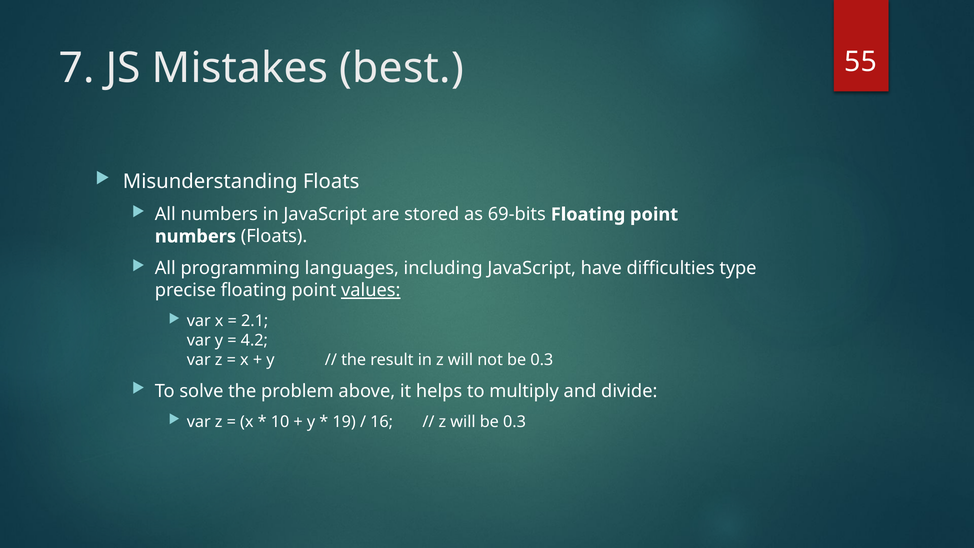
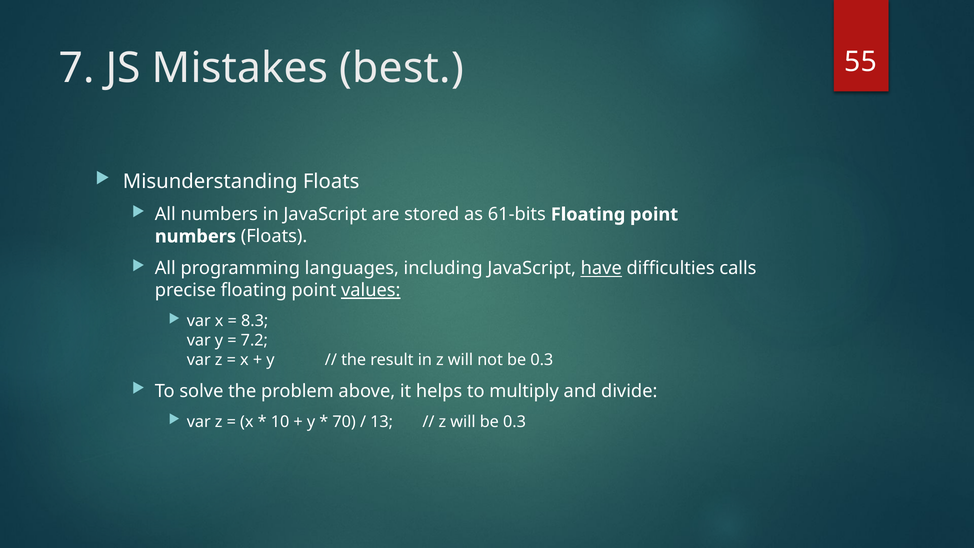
69-bits: 69-bits -> 61-bits
have underline: none -> present
type: type -> calls
2.1: 2.1 -> 8.3
4.2: 4.2 -> 7.2
19: 19 -> 70
16: 16 -> 13
